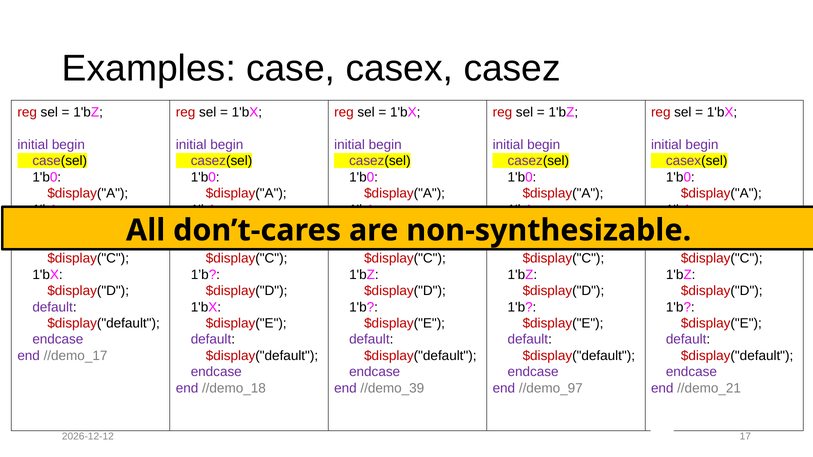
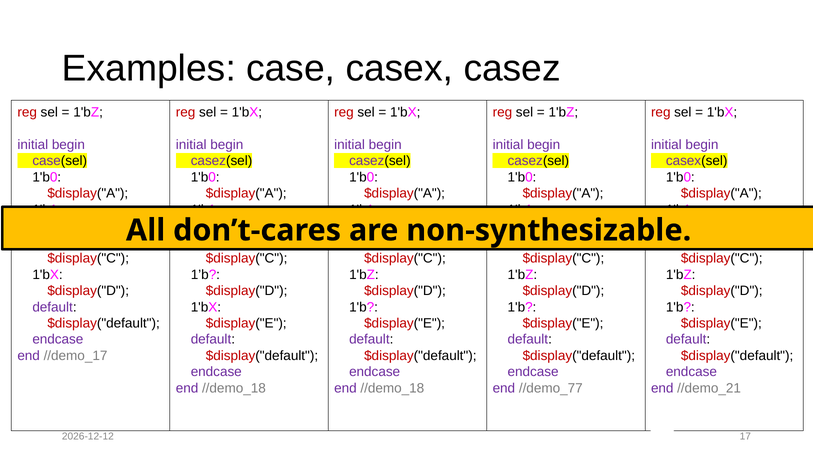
//demo_39 at (392, 389): //demo_39 -> //demo_18
//demo_97: //demo_97 -> //demo_77
